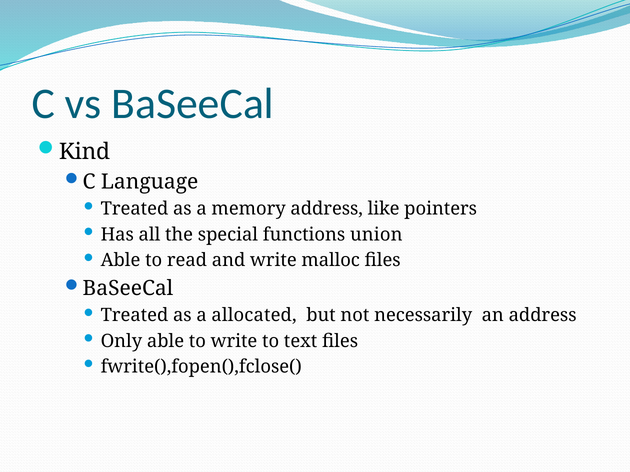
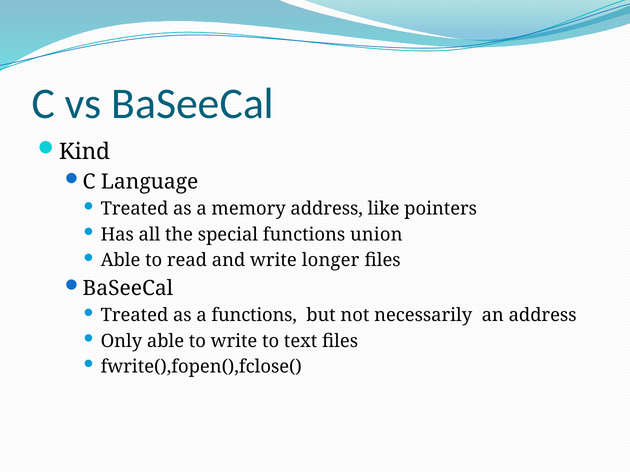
malloc: malloc -> longer
a allocated: allocated -> functions
